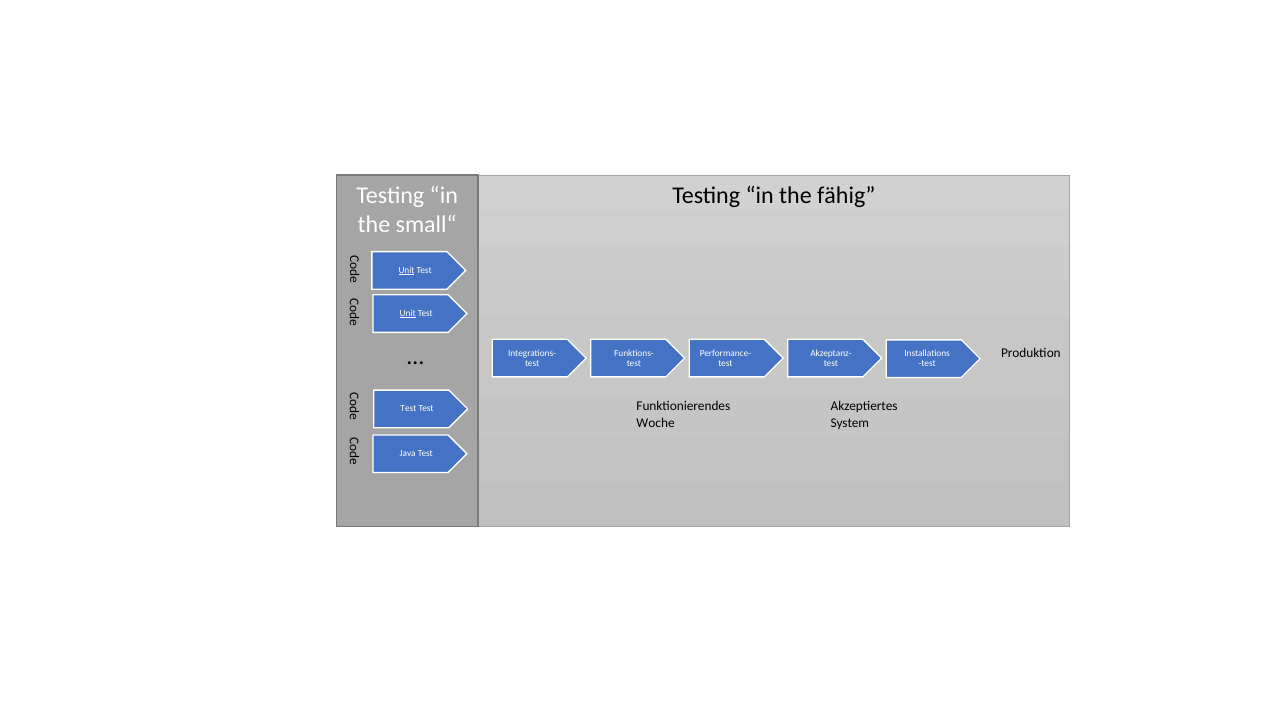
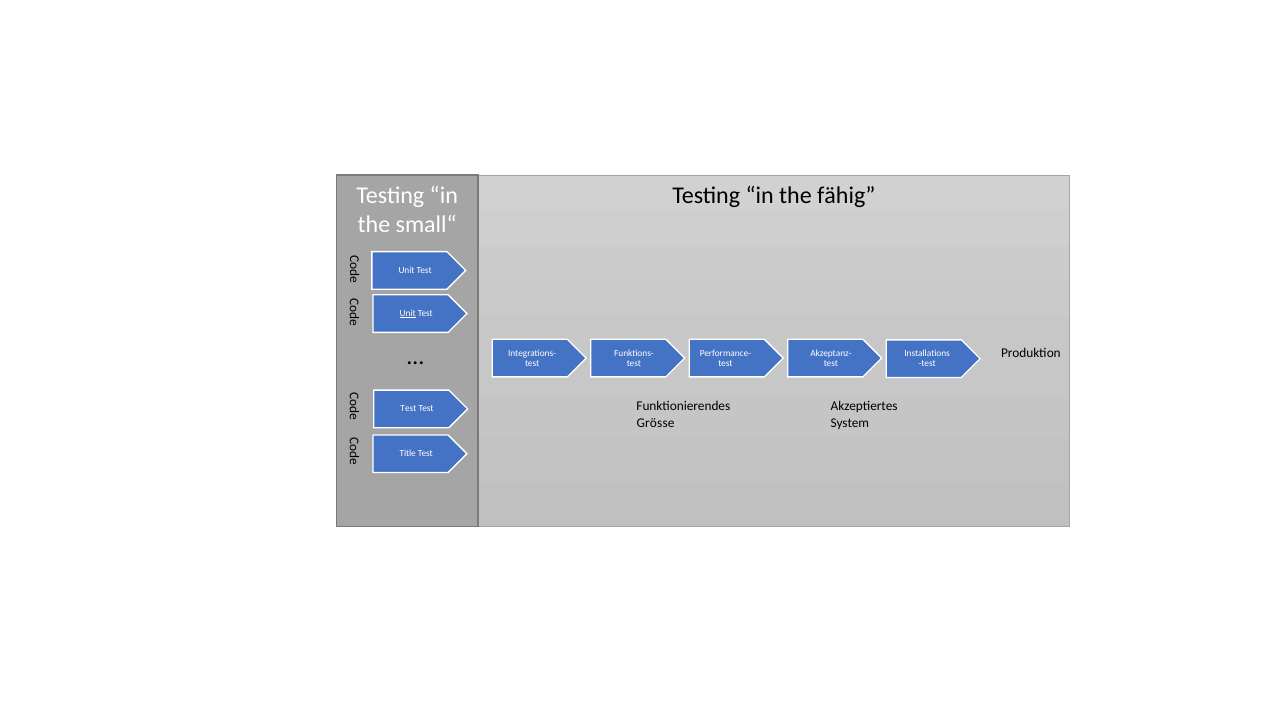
Unit at (407, 270) underline: present -> none
Woche: Woche -> Grösse
Java: Java -> Title
